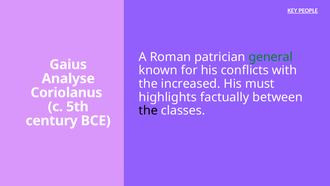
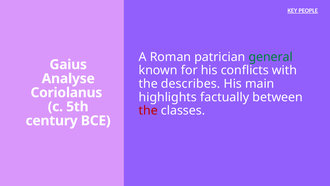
increased: increased -> describes
must: must -> main
the at (148, 110) colour: black -> red
